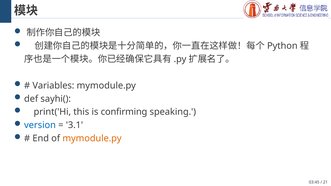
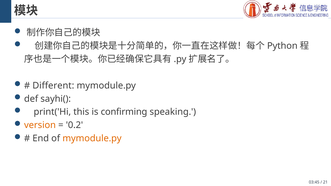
Variables: Variables -> Different
version colour: blue -> orange
3.1: 3.1 -> 0.2
